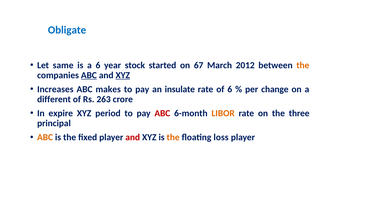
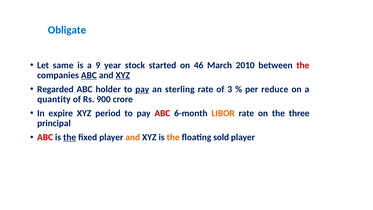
a 6: 6 -> 9
67: 67 -> 46
2012: 2012 -> 2010
the at (303, 65) colour: orange -> red
Increases: Increases -> Regarded
makes: makes -> holder
pay at (142, 89) underline: none -> present
insulate: insulate -> sterling
of 6: 6 -> 3
change: change -> reduce
different: different -> quantity
263: 263 -> 900
ABC at (45, 137) colour: orange -> red
the at (70, 137) underline: none -> present
and at (133, 137) colour: red -> orange
loss: loss -> sold
